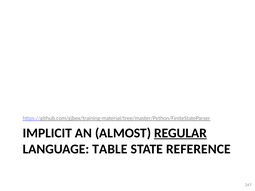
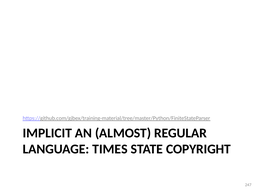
REGULAR underline: present -> none
TABLE: TABLE -> TIMES
REFERENCE: REFERENCE -> COPYRIGHT
